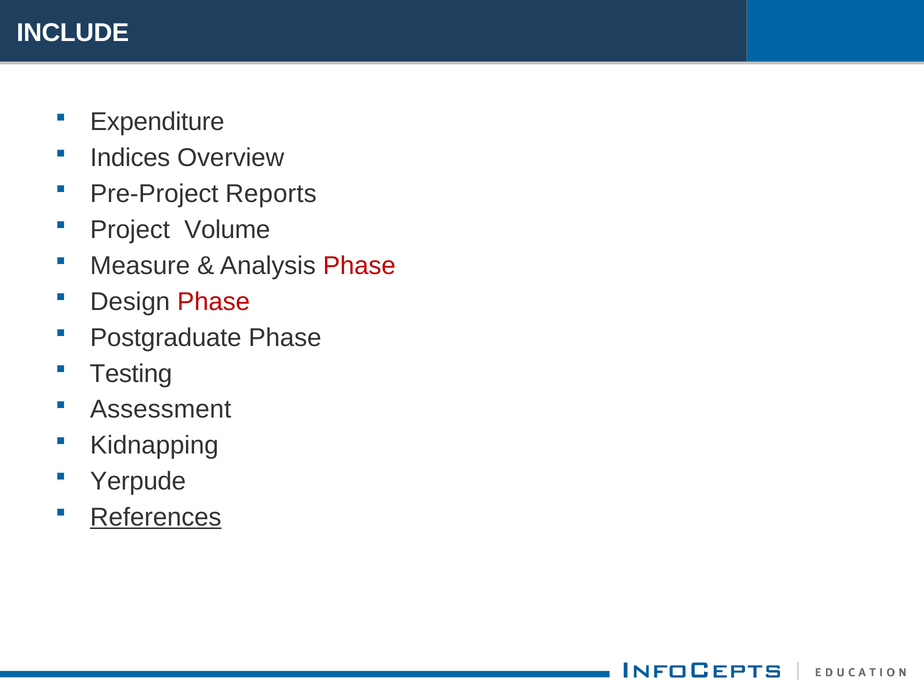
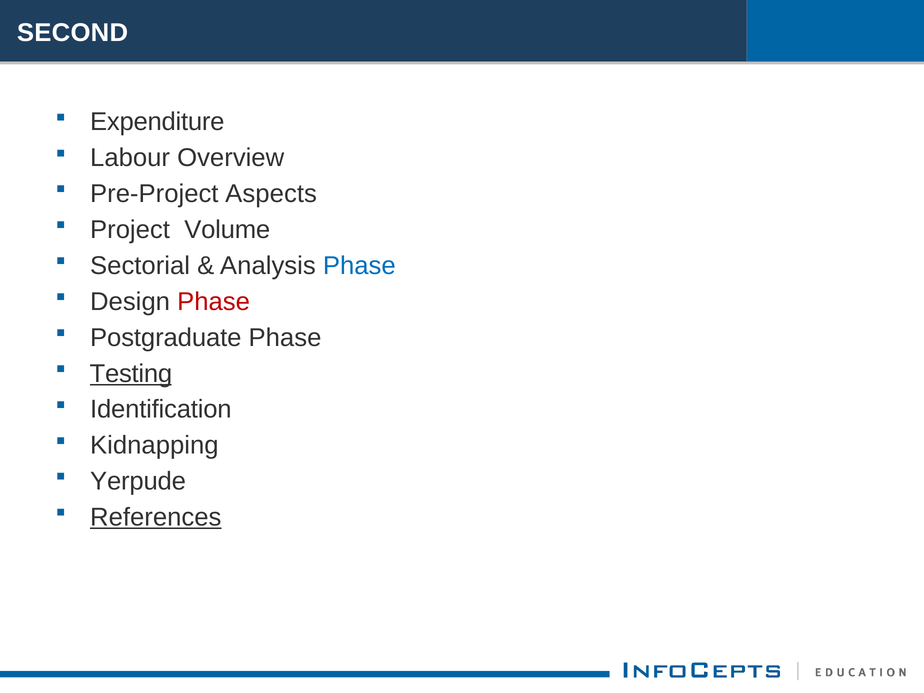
INCLUDE: INCLUDE -> SECOND
Indices: Indices -> Labour
Reports: Reports -> Aspects
Measure: Measure -> Sectorial
Phase at (359, 266) colour: red -> blue
Testing underline: none -> present
Assessment: Assessment -> Identification
